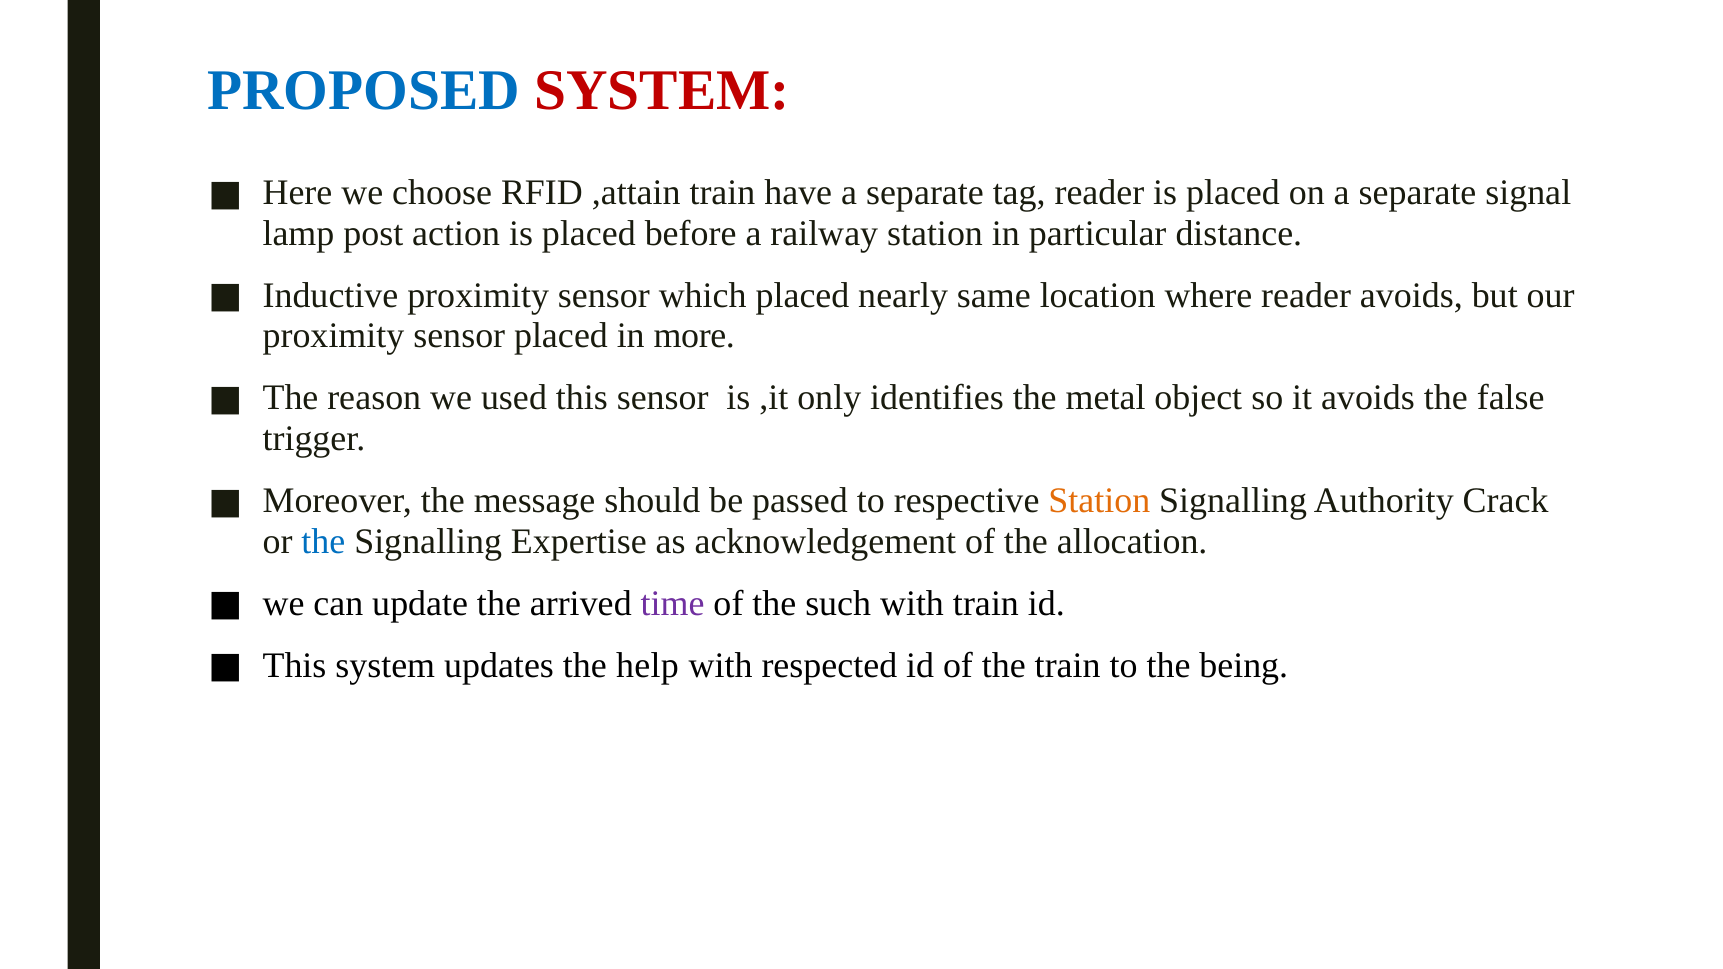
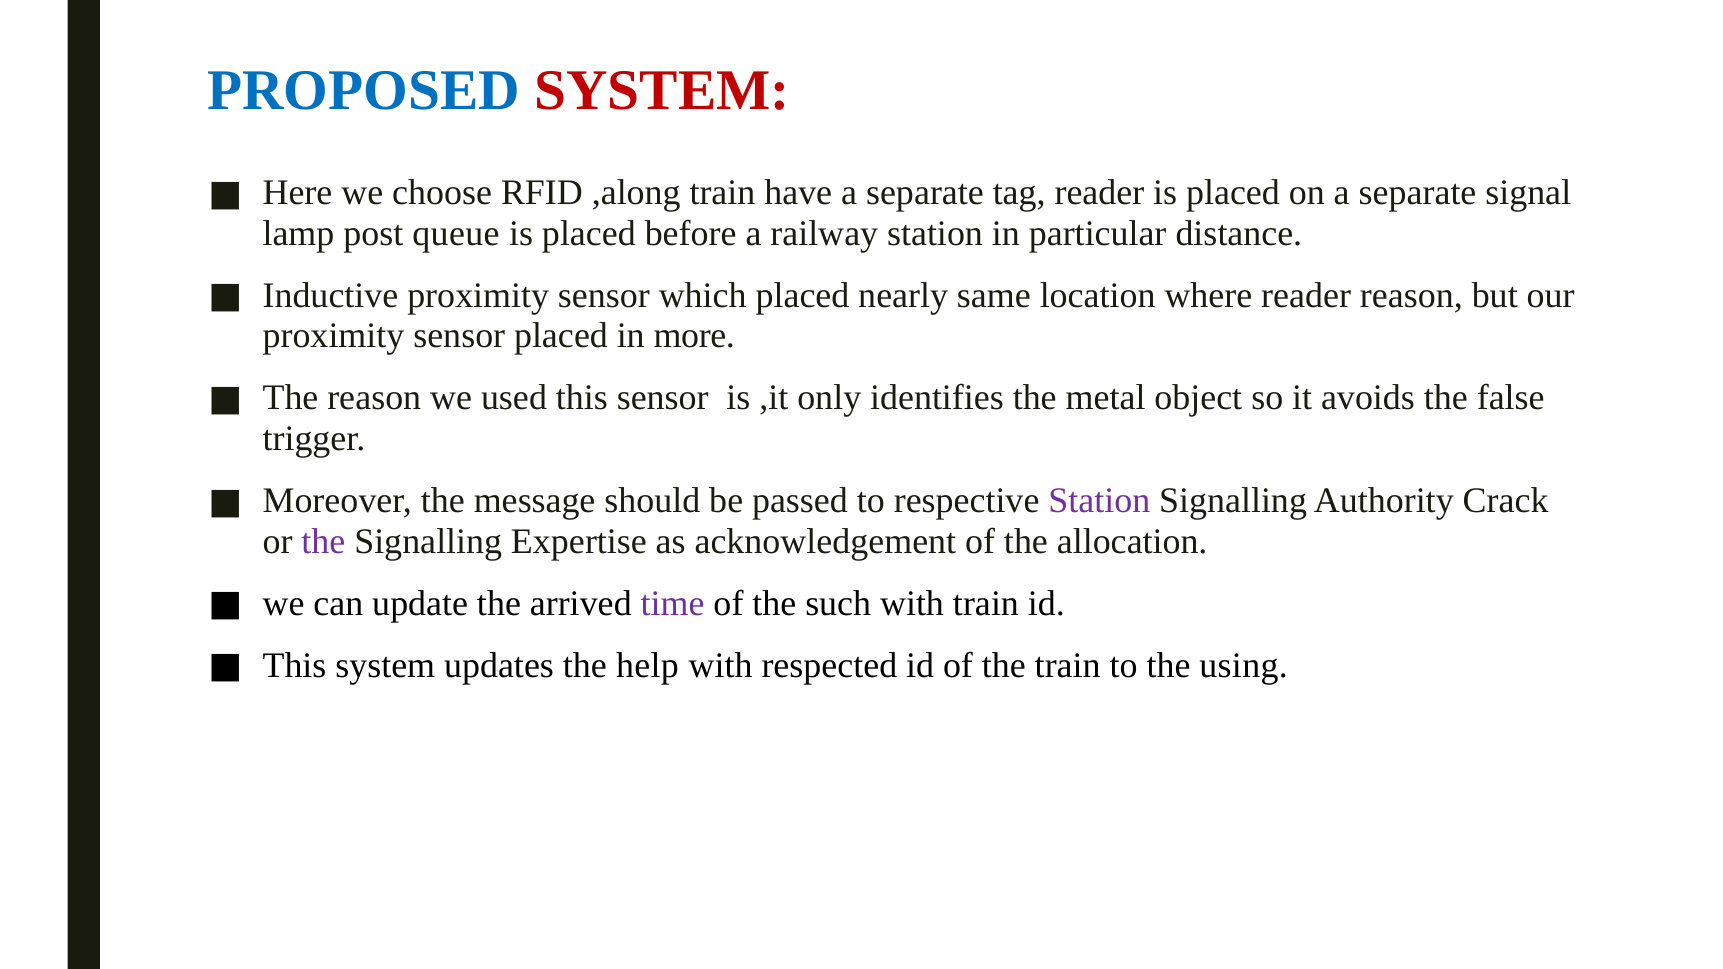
,attain: ,attain -> ,along
action: action -> queue
reader avoids: avoids -> reason
Station at (1099, 501) colour: orange -> purple
the at (323, 541) colour: blue -> purple
being: being -> using
